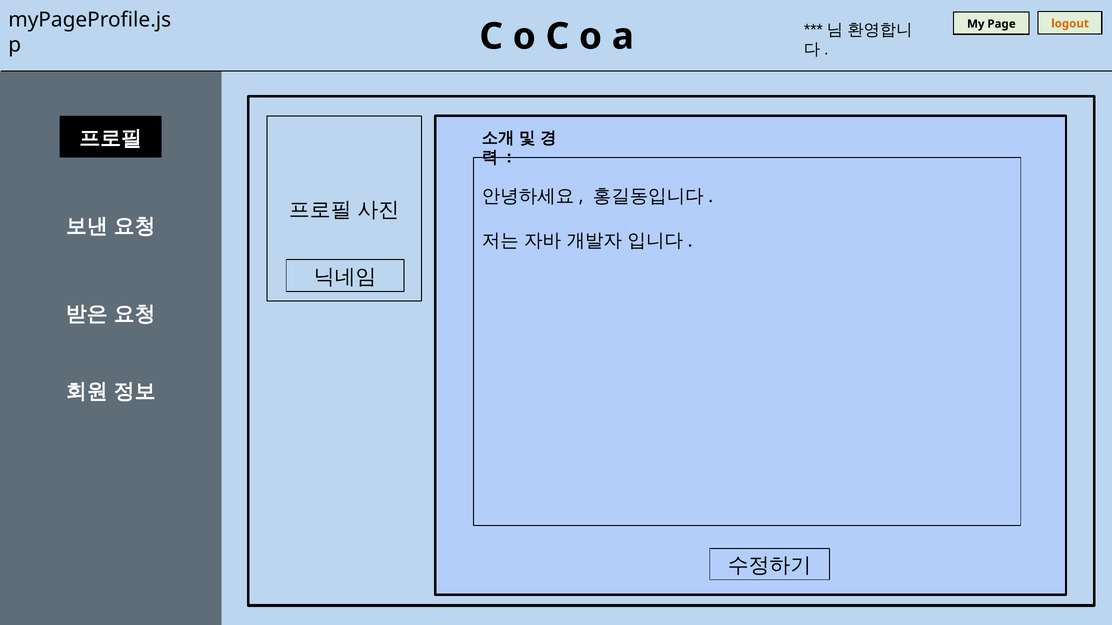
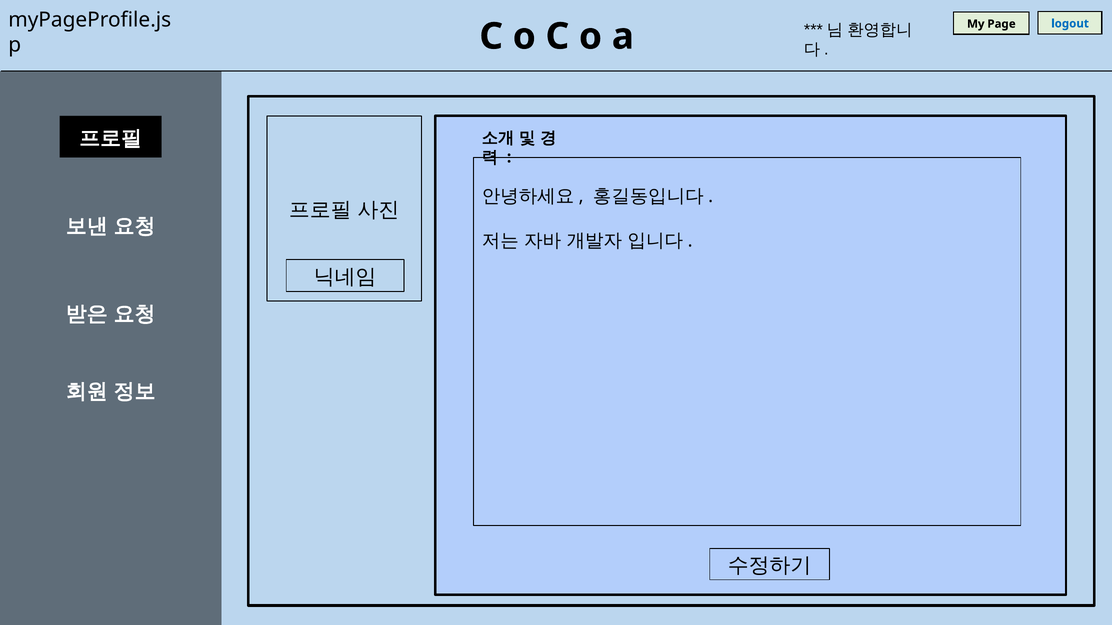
logout colour: orange -> blue
